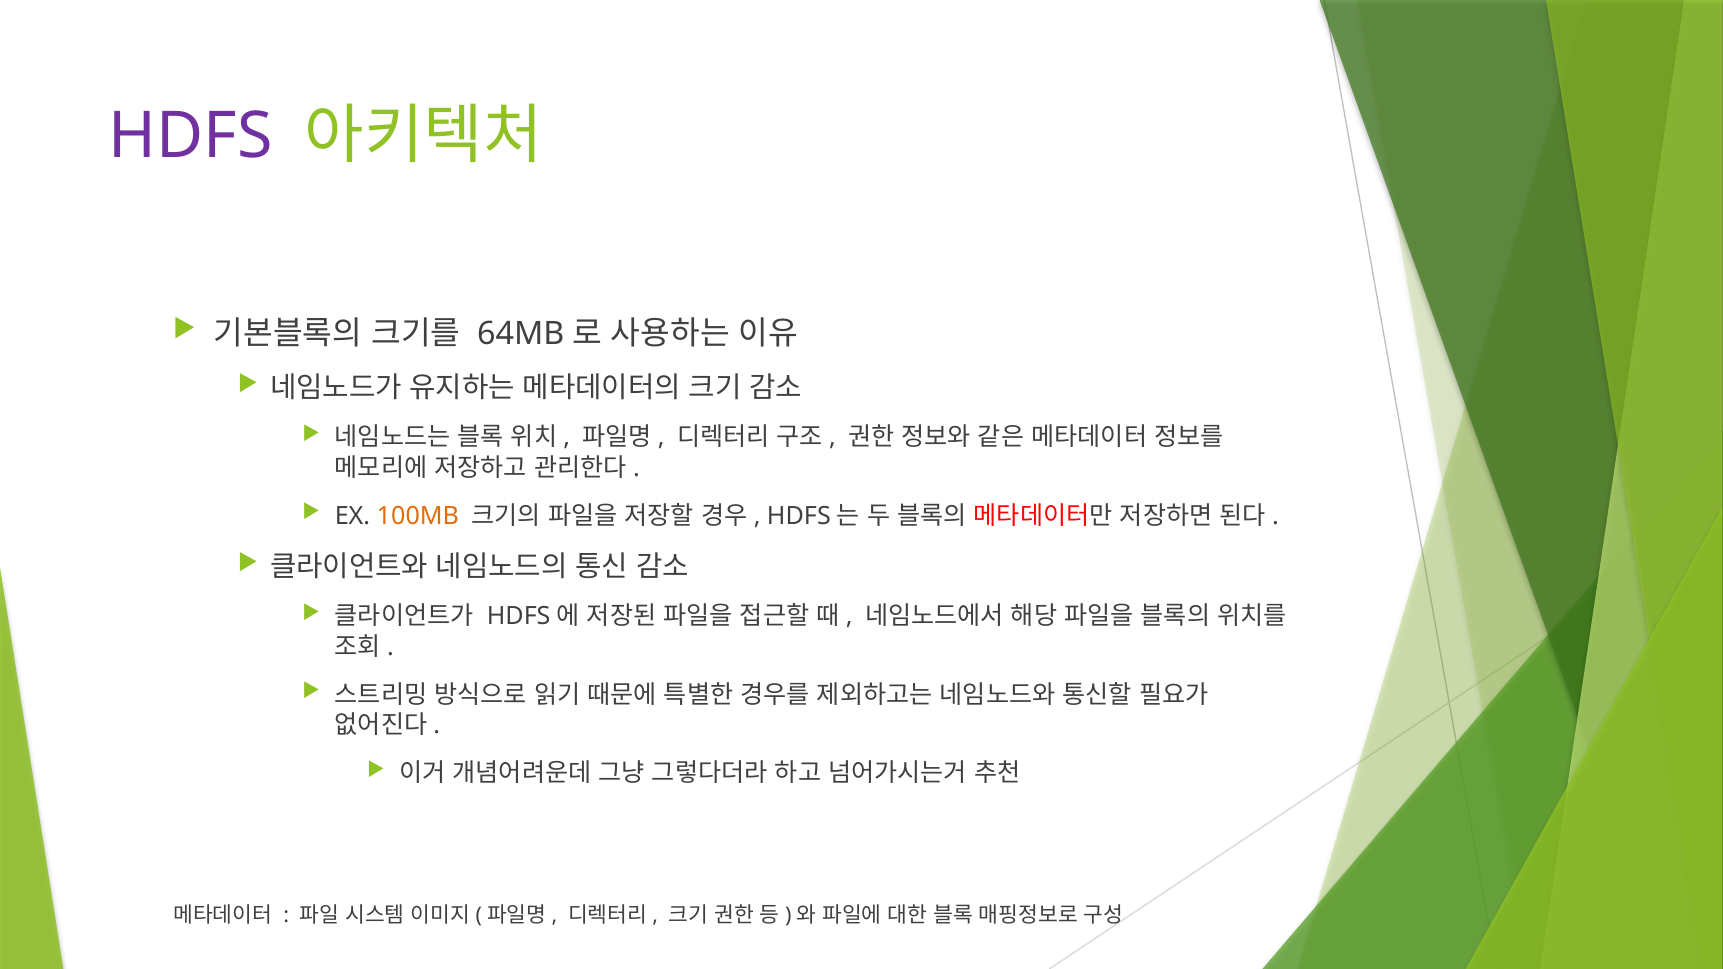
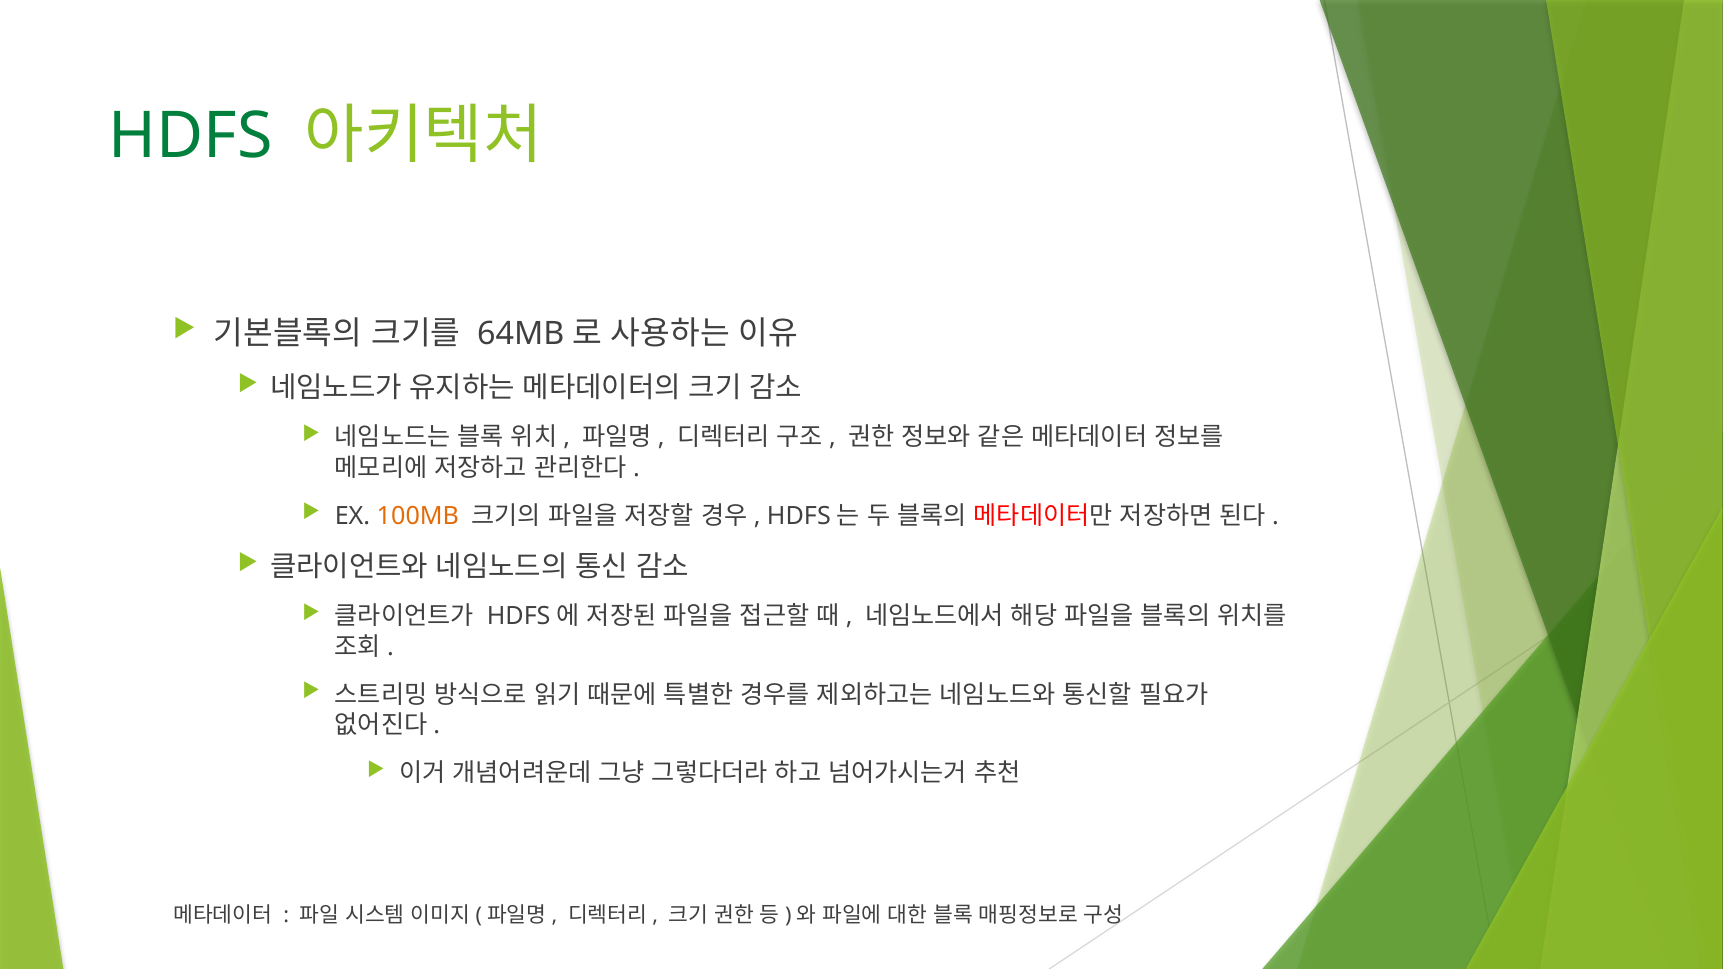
HDFS colour: purple -> green
